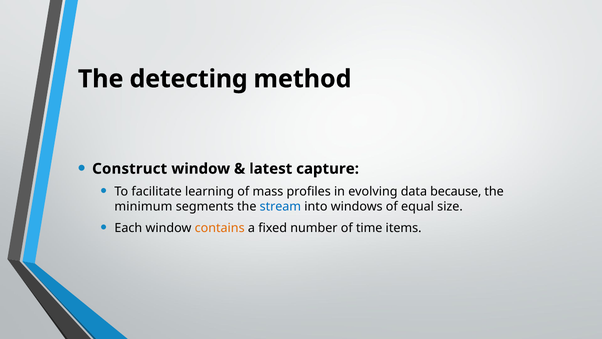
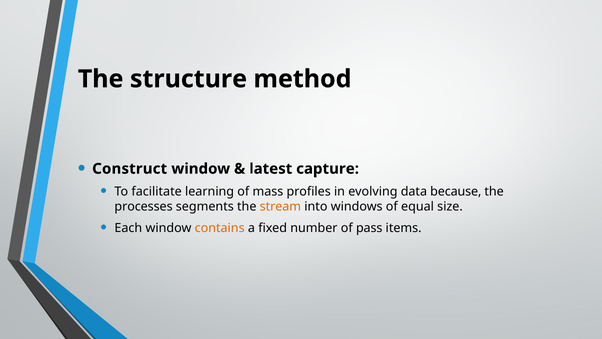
detecting: detecting -> structure
minimum: minimum -> processes
stream colour: blue -> orange
time: time -> pass
